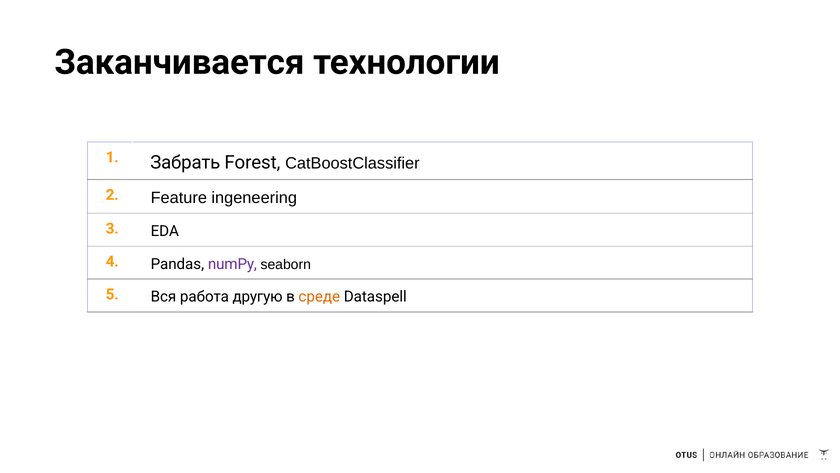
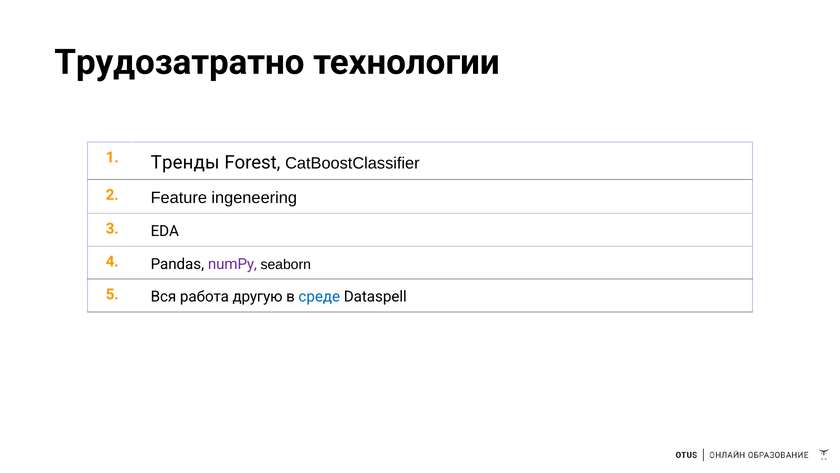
Заканчивается: Заканчивается -> Трудозатратно
Забрать: Забрать -> Тренды
среде colour: orange -> blue
